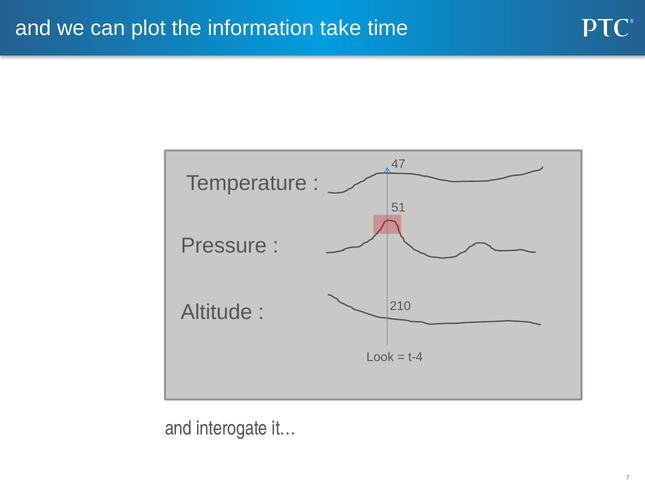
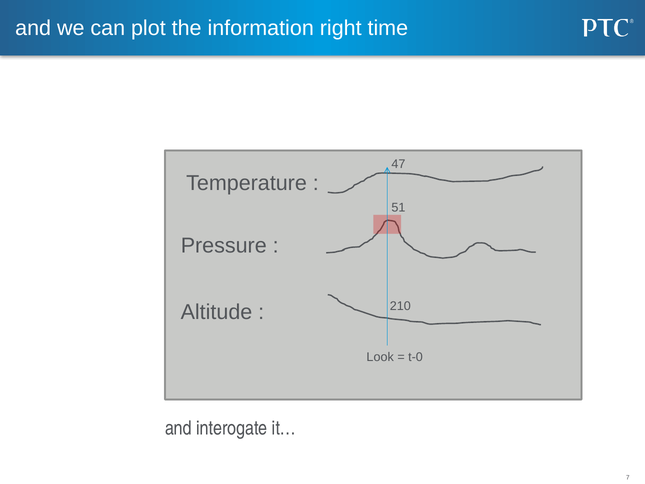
take: take -> right
t-4: t-4 -> t-0
